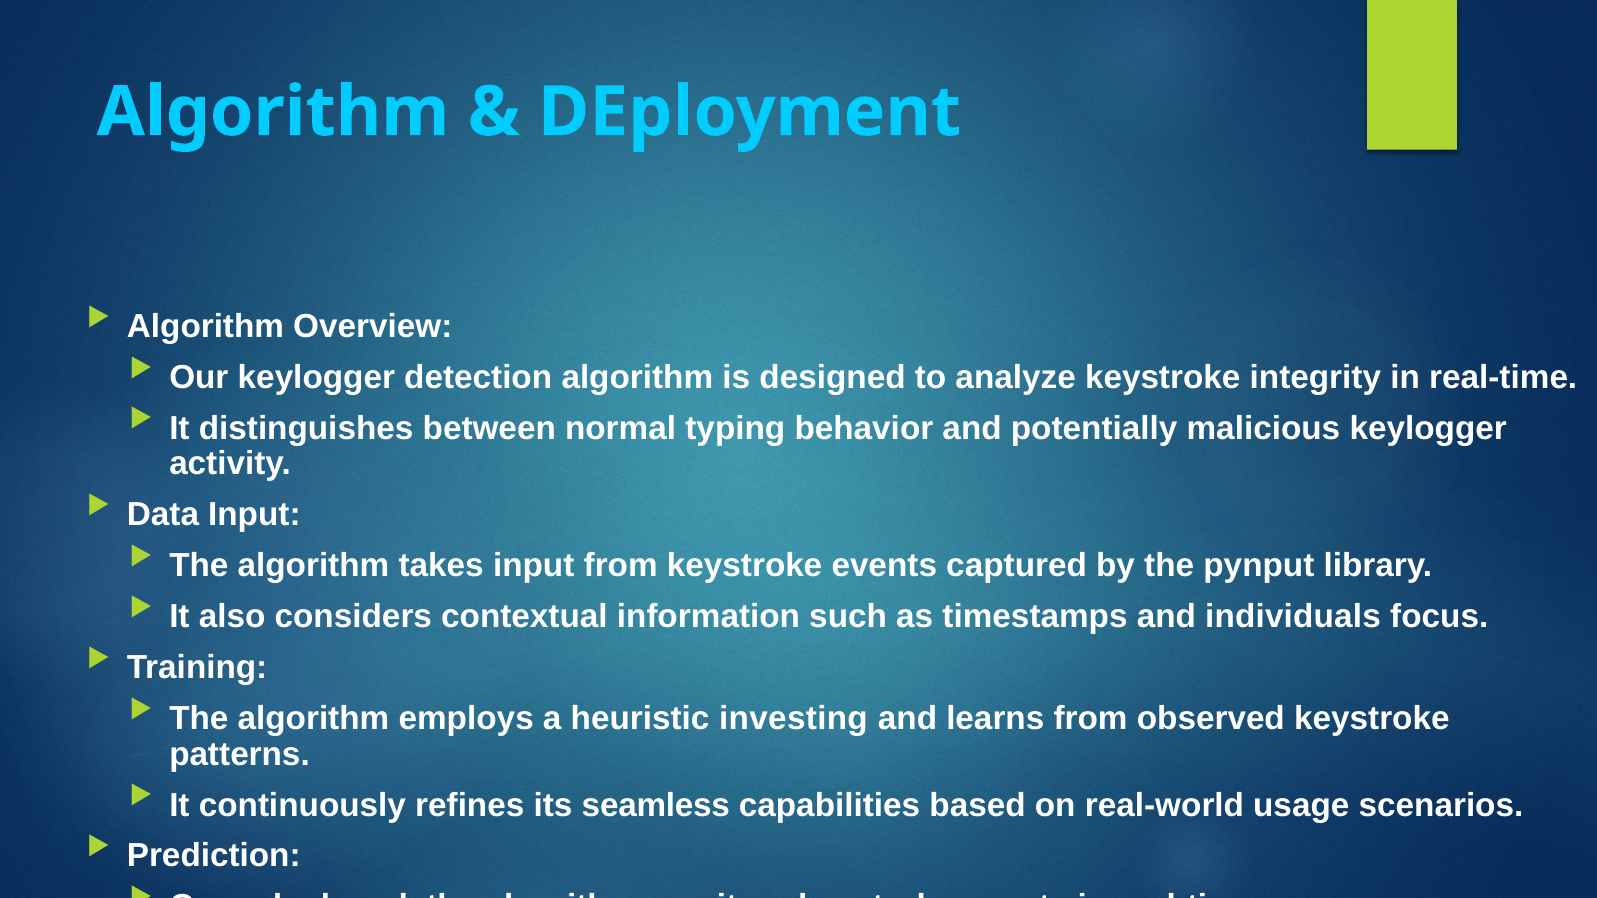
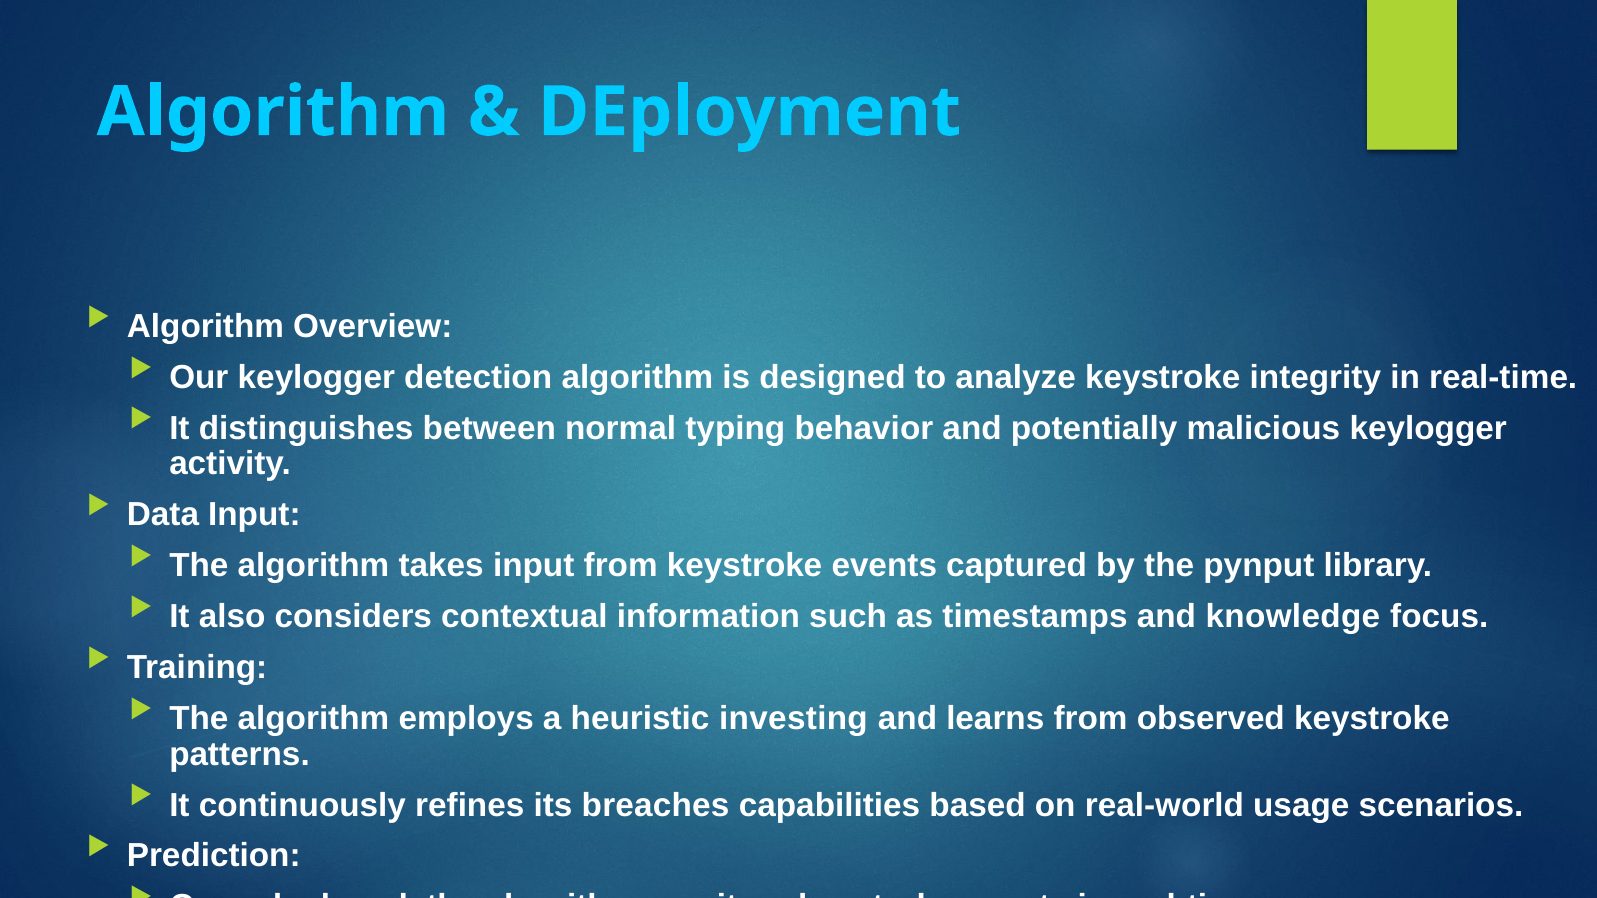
individuals: individuals -> knowledge
seamless: seamless -> breaches
